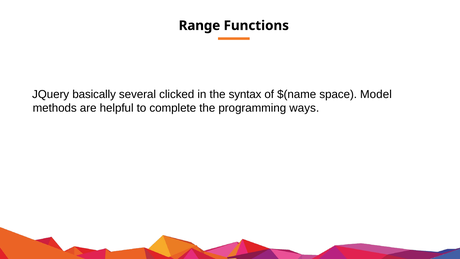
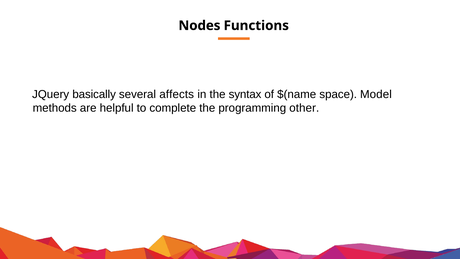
Range: Range -> Nodes
clicked: clicked -> affects
ways: ways -> other
